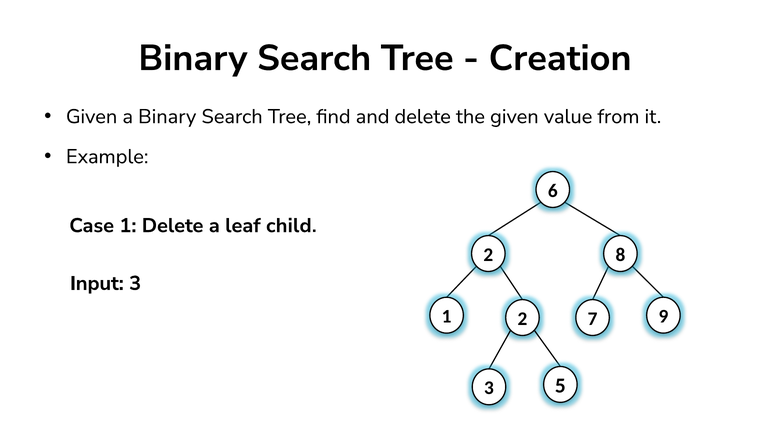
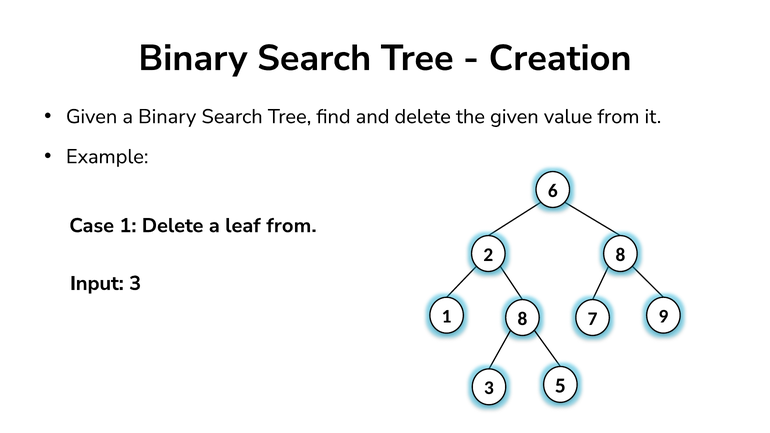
leaf child: child -> from
1 2: 2 -> 8
